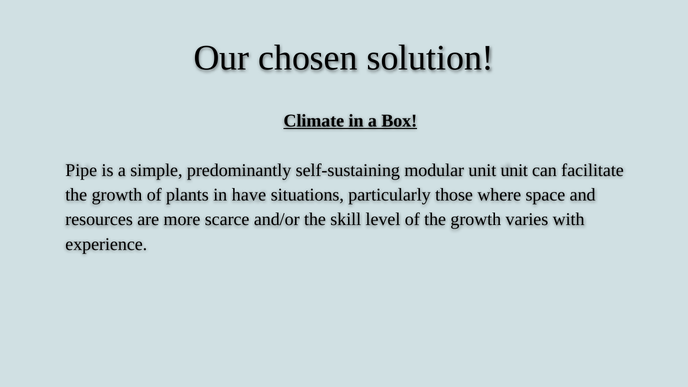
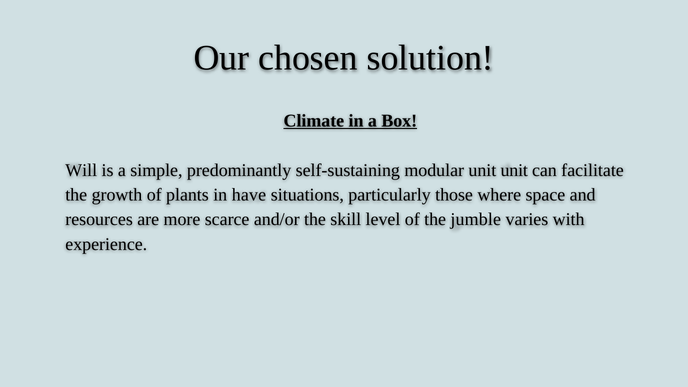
Pipe: Pipe -> Will
of the growth: growth -> jumble
